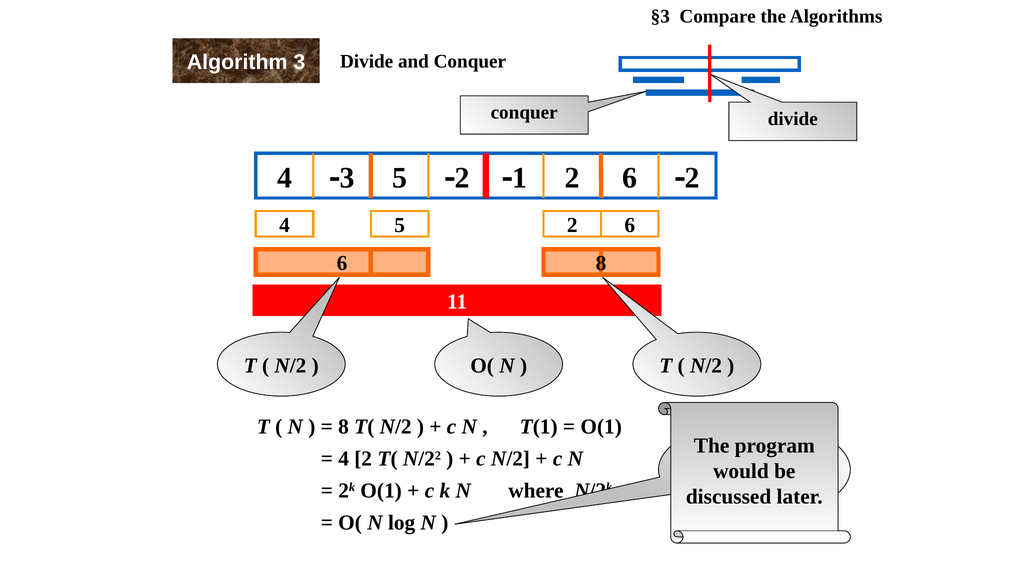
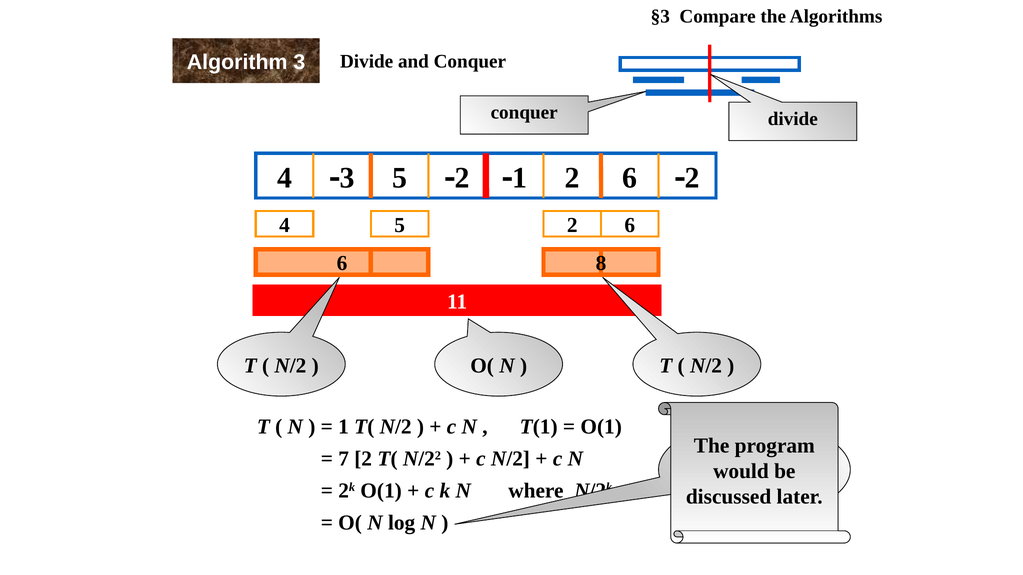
8 at (344, 427): 8 -> 1
4 at (344, 459): 4 -> 7
